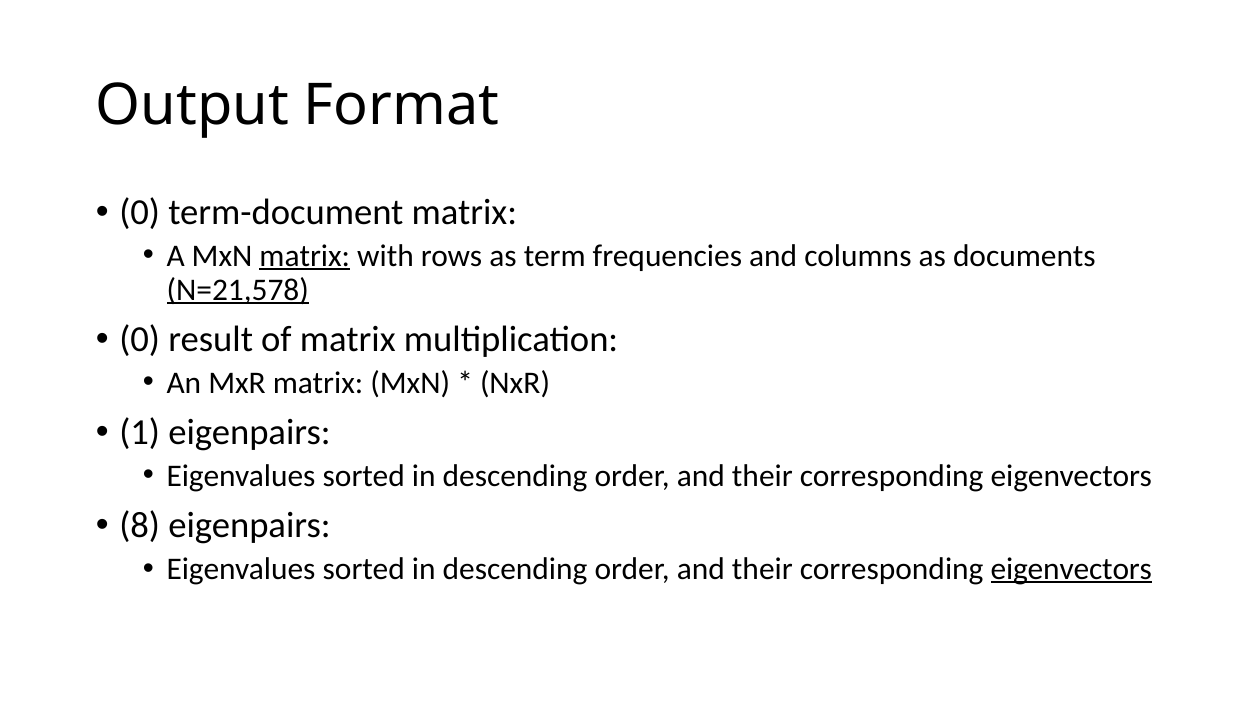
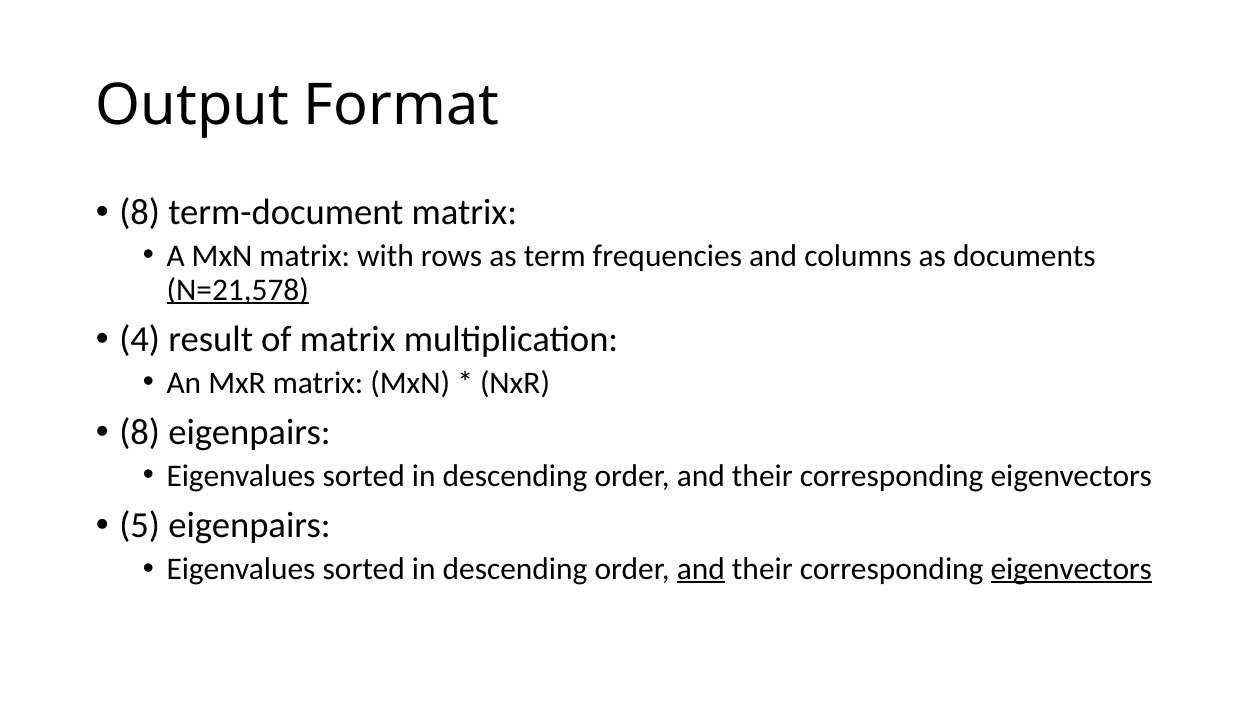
0 at (140, 212): 0 -> 8
matrix at (305, 256) underline: present -> none
0 at (140, 339): 0 -> 4
1 at (140, 433): 1 -> 8
8: 8 -> 5
and at (701, 569) underline: none -> present
